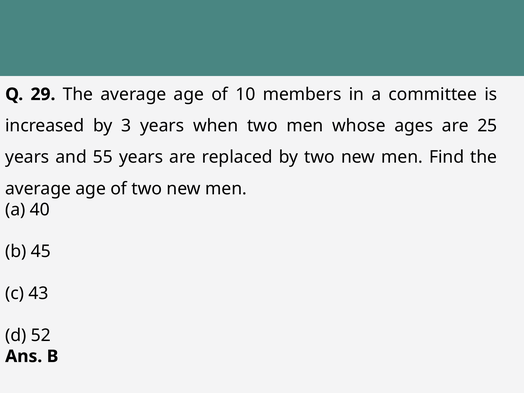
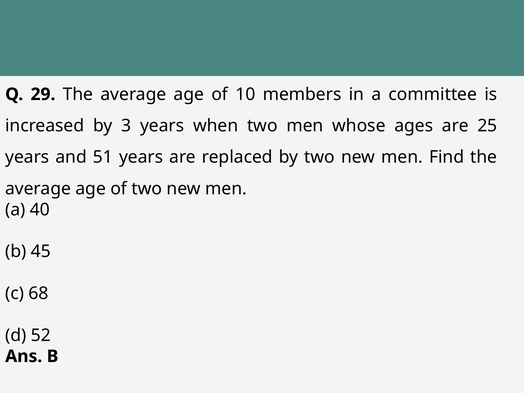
55: 55 -> 51
43: 43 -> 68
